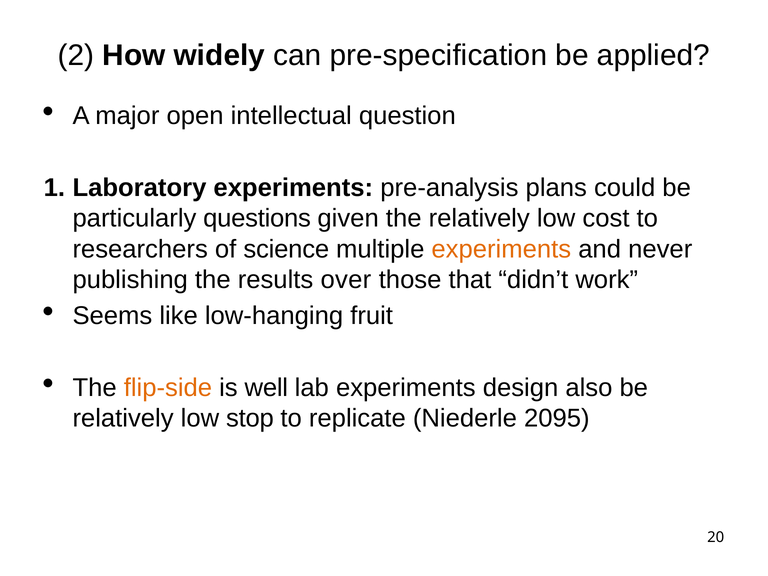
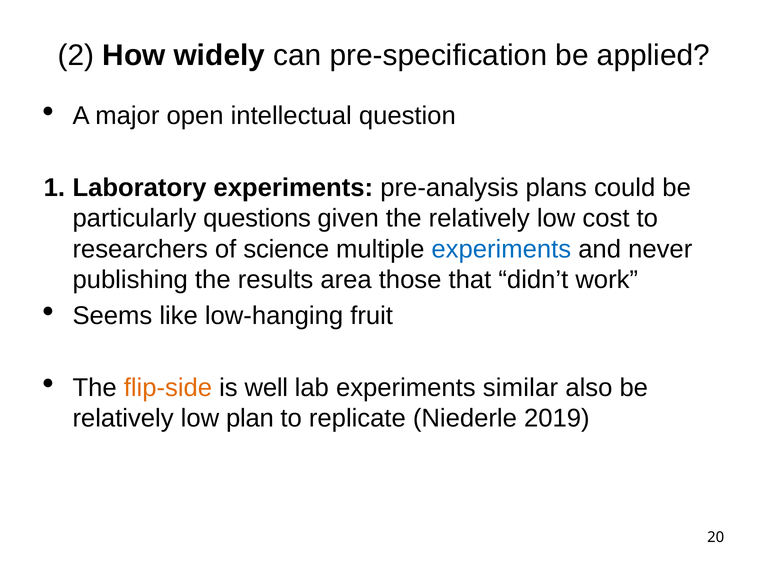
experiments at (501, 249) colour: orange -> blue
over: over -> area
design: design -> similar
stop: stop -> plan
2095: 2095 -> 2019
